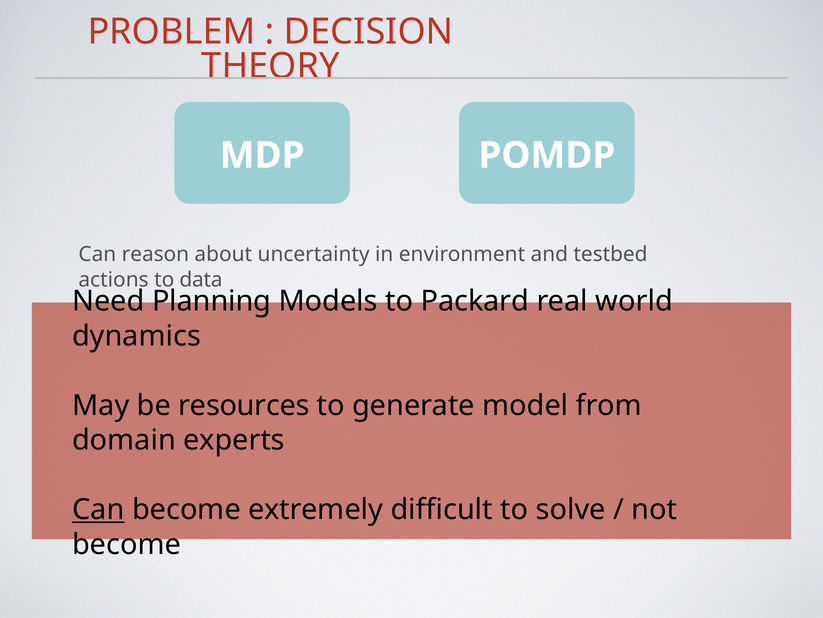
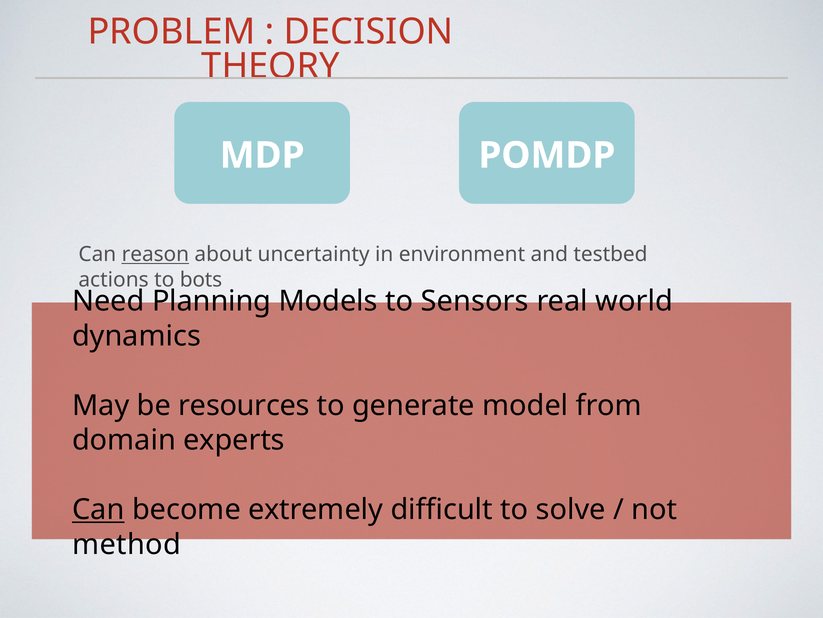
reason underline: none -> present
data: data -> bots
Packard: Packard -> Sensors
become at (127, 544): become -> method
